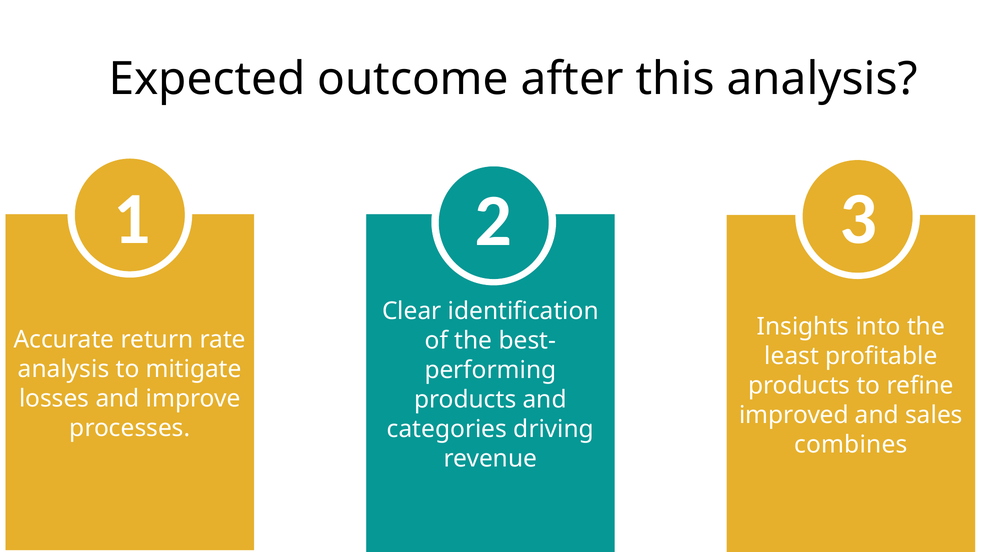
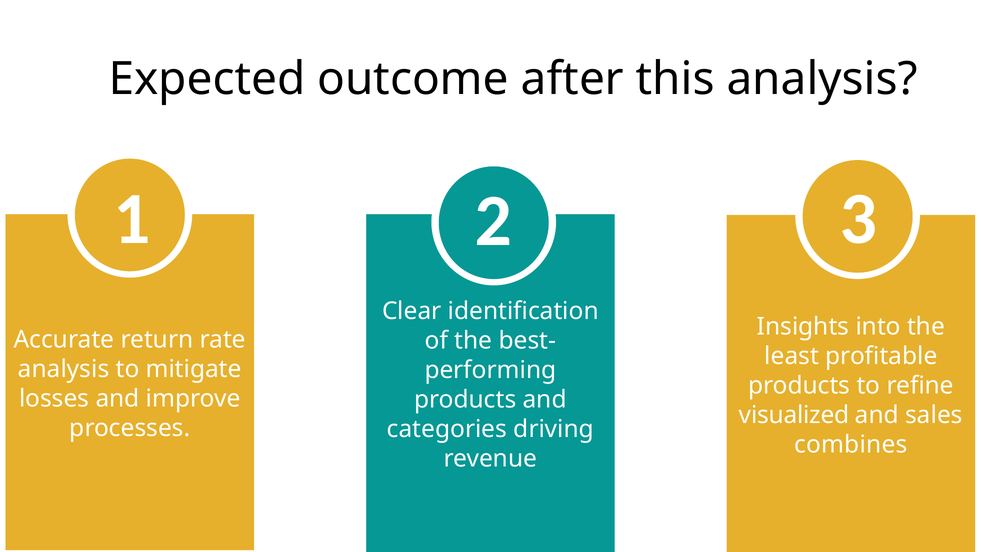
improved: improved -> visualized
